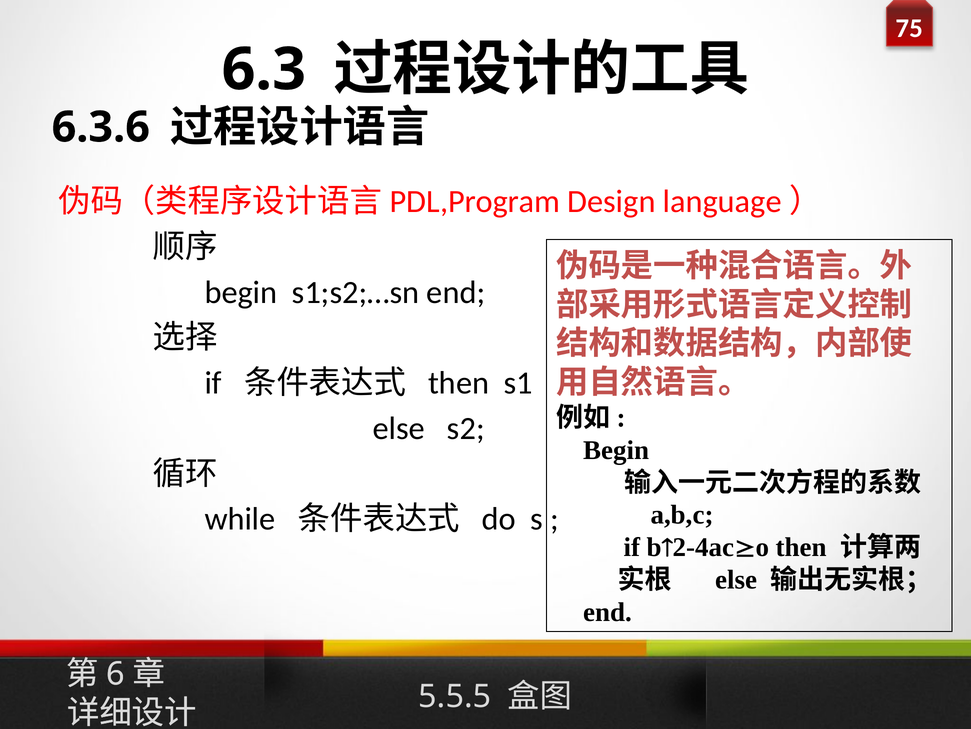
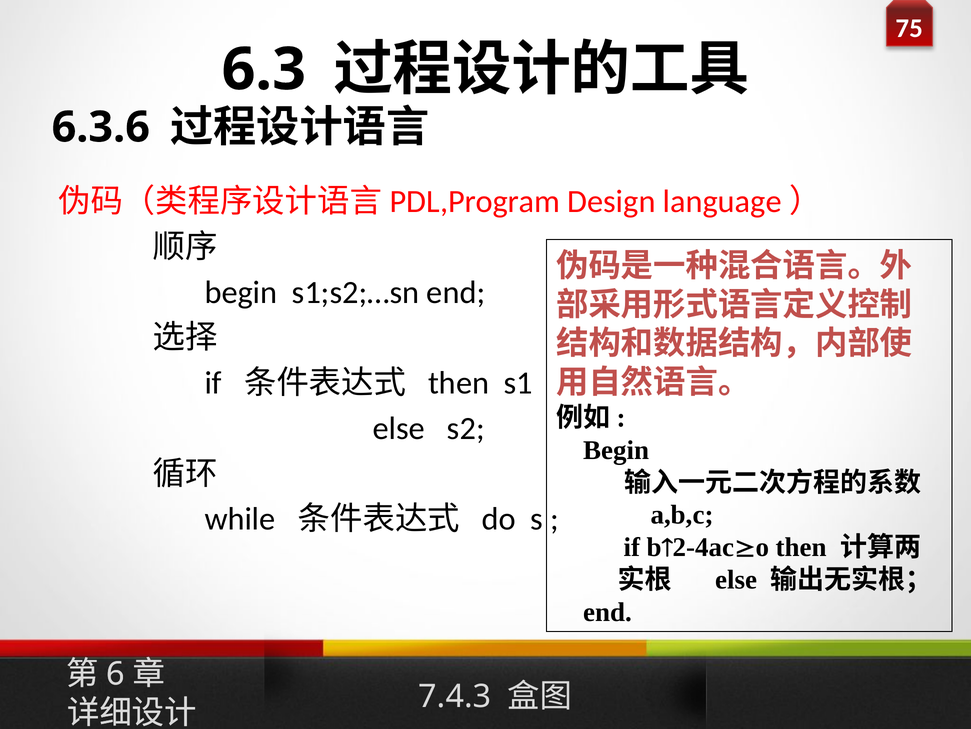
5.5.5: 5.5.5 -> 7.4.3
